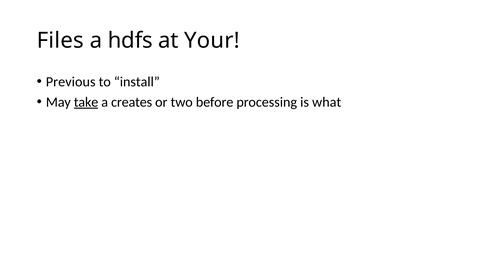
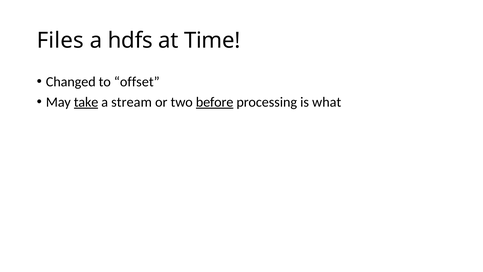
Your: Your -> Time
Previous: Previous -> Changed
install: install -> offset
creates: creates -> stream
before underline: none -> present
